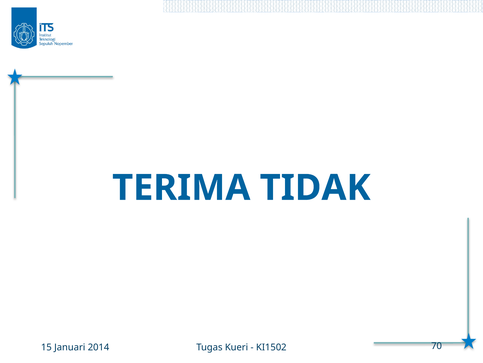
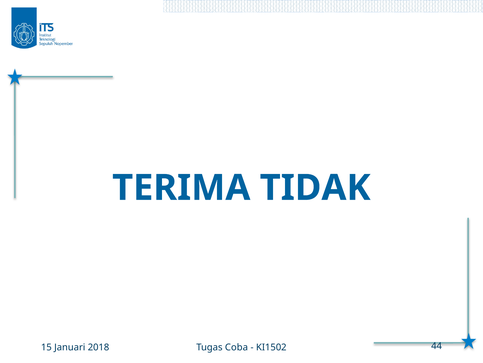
2014: 2014 -> 2018
Kueri: Kueri -> Coba
70: 70 -> 44
